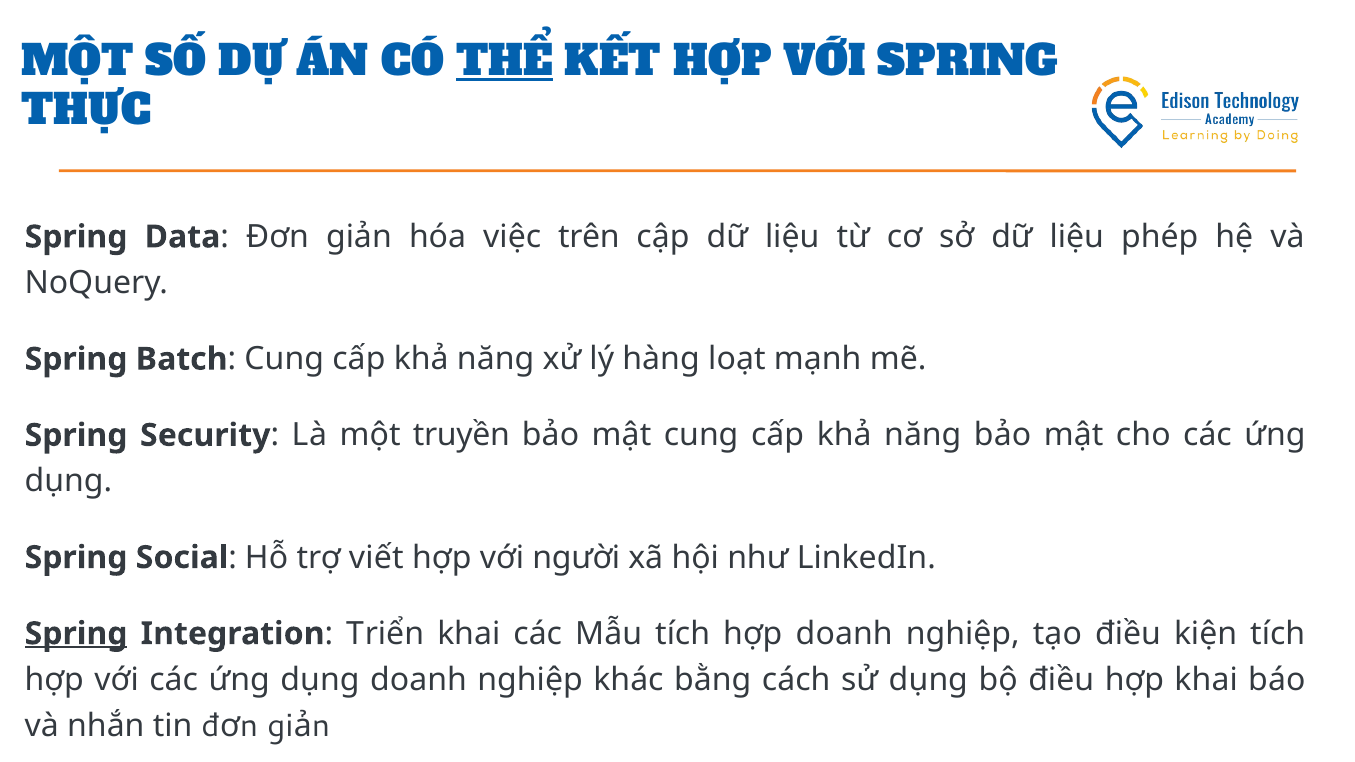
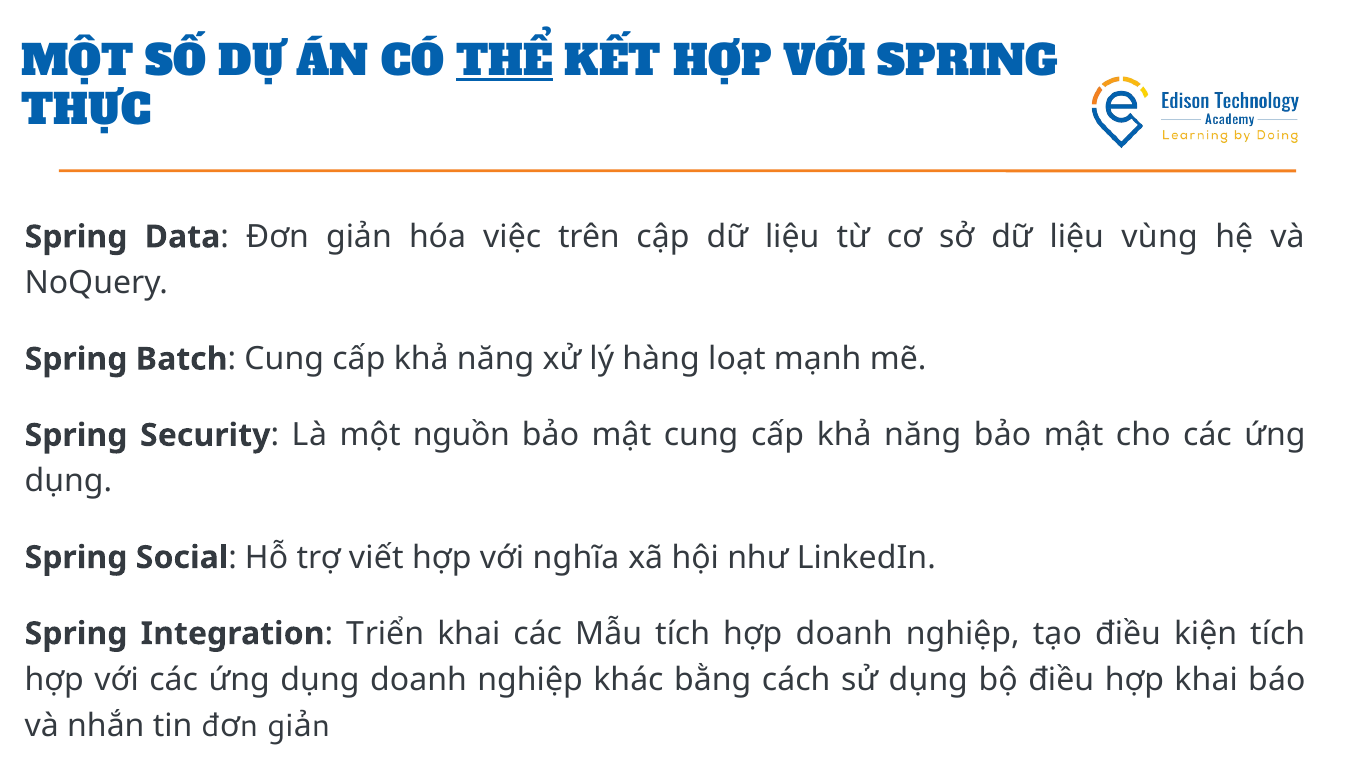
phép: phép -> vùng
truyền: truyền -> nguồn
người: người -> nghĩa
Spring at (76, 634) underline: present -> none
